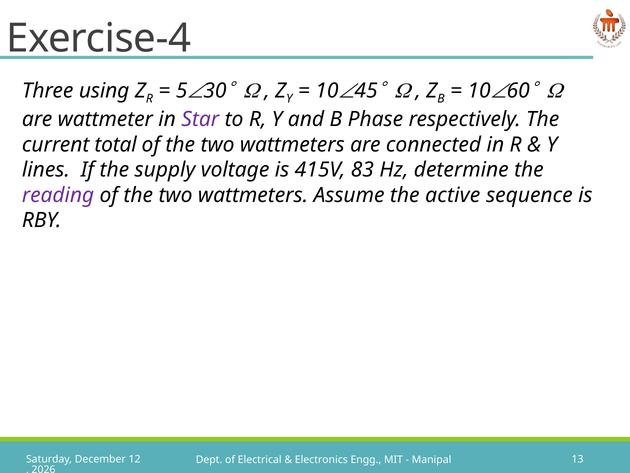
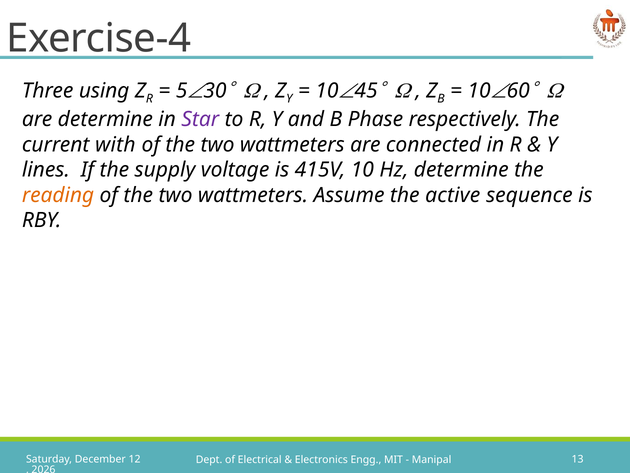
are wattmeter: wattmeter -> determine
total: total -> with
83: 83 -> 10
reading colour: purple -> orange
